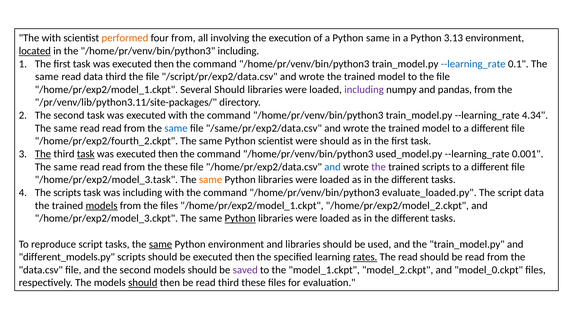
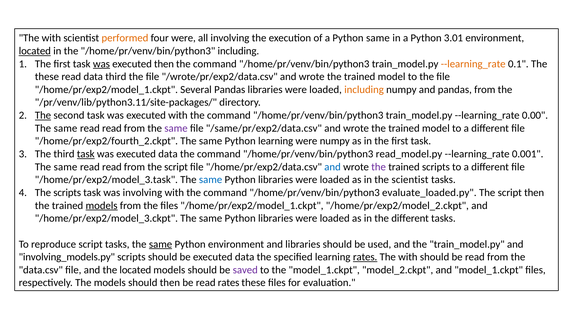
four from: from -> were
3.13: 3.13 -> 3.01
was at (101, 64) underline: none -> present
--learning_rate at (473, 64) colour: blue -> orange
same at (47, 77): same -> these
/script/pr/exp2/data.csv: /script/pr/exp2/data.csv -> /wrote/pr/exp2/data.csv
Several Should: Should -> Pandas
including at (364, 90) colour: purple -> orange
The at (43, 115) underline: none -> present
4.34: 4.34 -> 0.00
same at (176, 128) colour: blue -> purple
Python scientist: scientist -> learning
were should: should -> numpy
The at (43, 154) underline: present -> none
then at (168, 154): then -> data
used_model.py: used_model.py -> read_model.py
from the these: these -> script
same at (211, 180) colour: orange -> blue
different at (410, 180): different -> scientist
was including: including -> involving
script data: data -> then
Python at (240, 219) underline: present -> none
different_models.py: different_models.py -> involving_models.py
be executed then: then -> data
read at (408, 257): read -> with
and the second: second -> located
and model_0.ckpt: model_0.ckpt -> model_1.ckpt
should at (143, 283) underline: present -> none
read third: third -> rates
